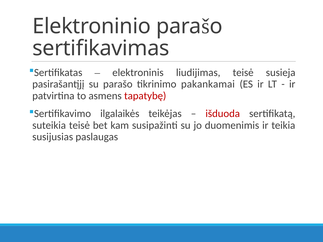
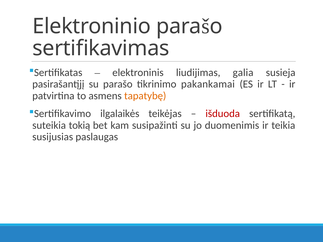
liudijimas teisė: teisė -> galia
tapatybę colour: red -> orange
suteikia teisė: teisė -> tokią
